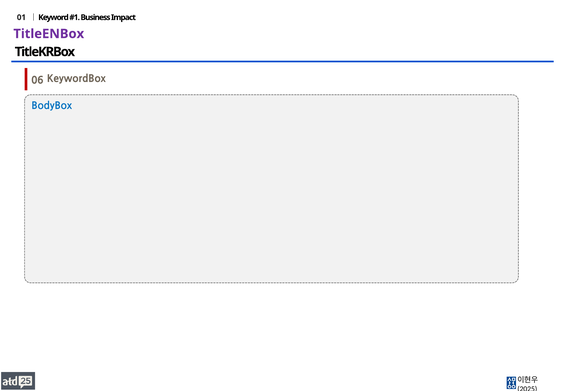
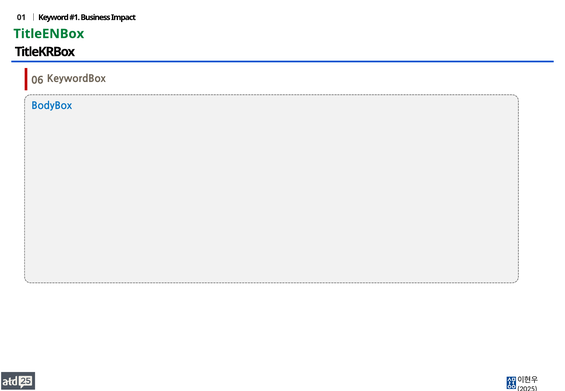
TitleENBox colour: purple -> green
